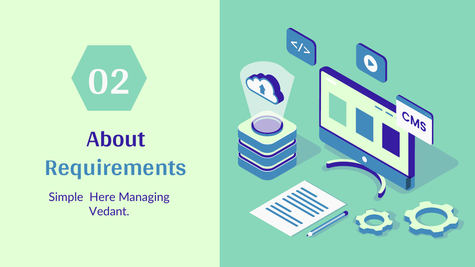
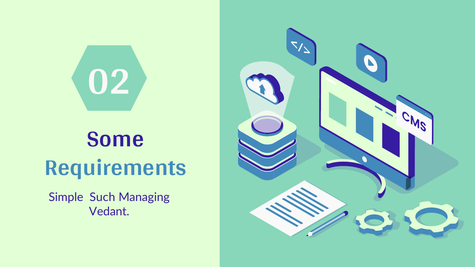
About: About -> Some
Here: Here -> Such
